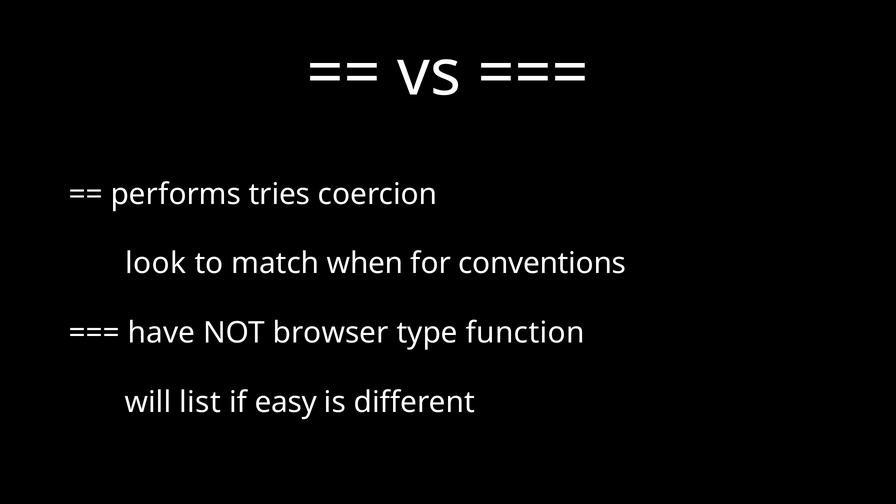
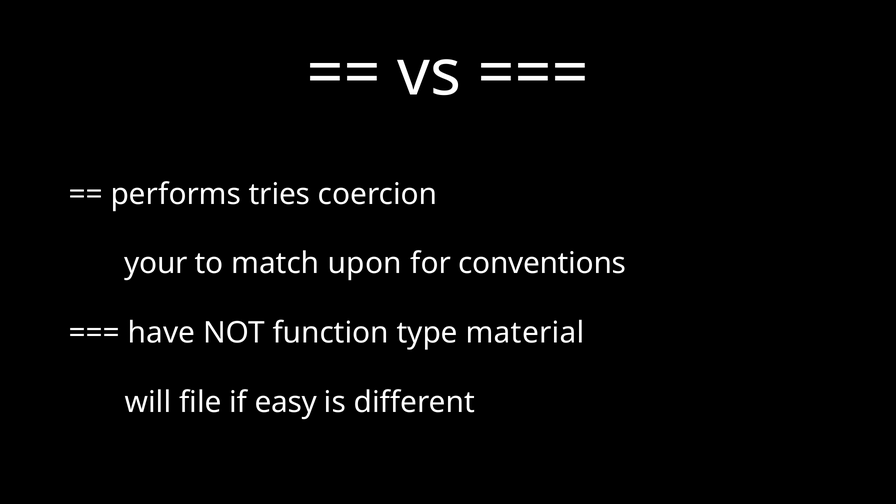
look: look -> your
when: when -> upon
browser: browser -> function
function: function -> material
list: list -> file
